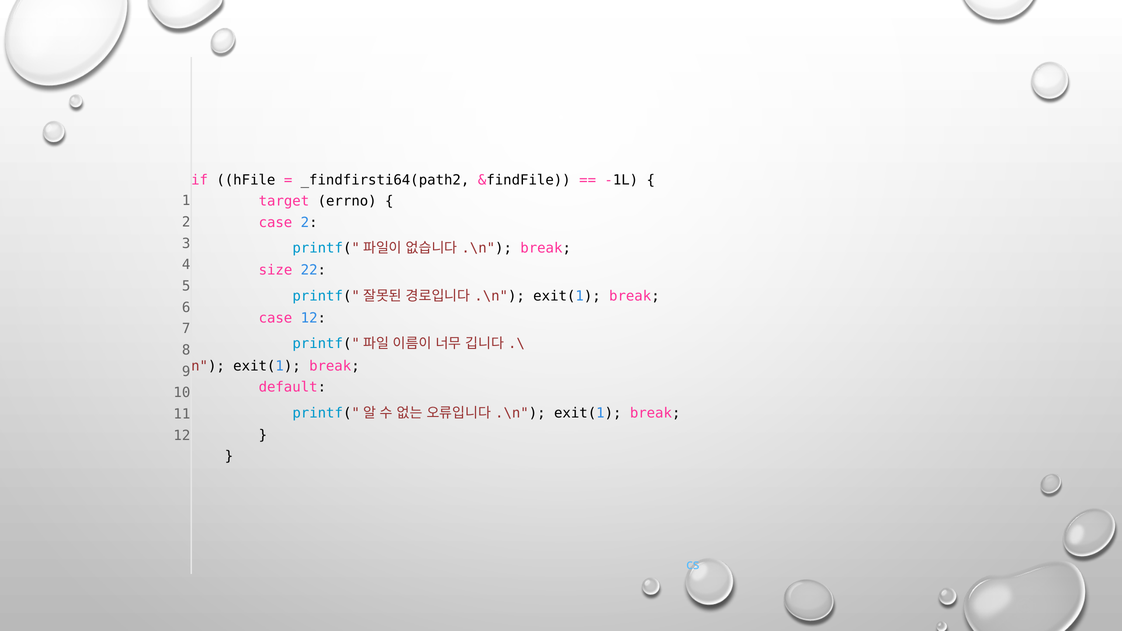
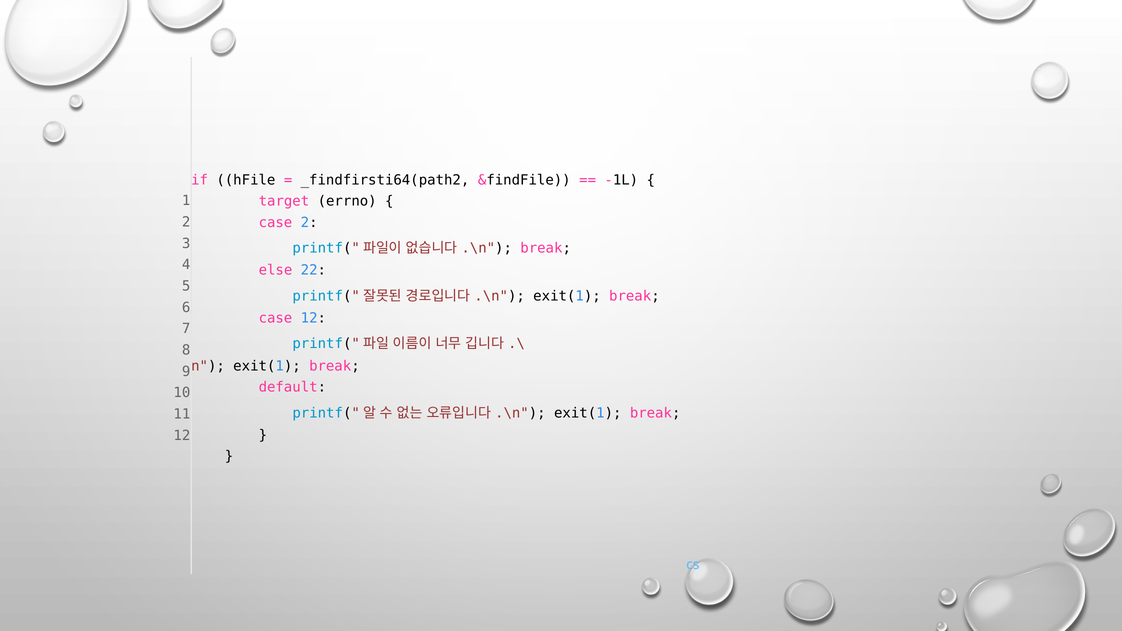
size: size -> else
